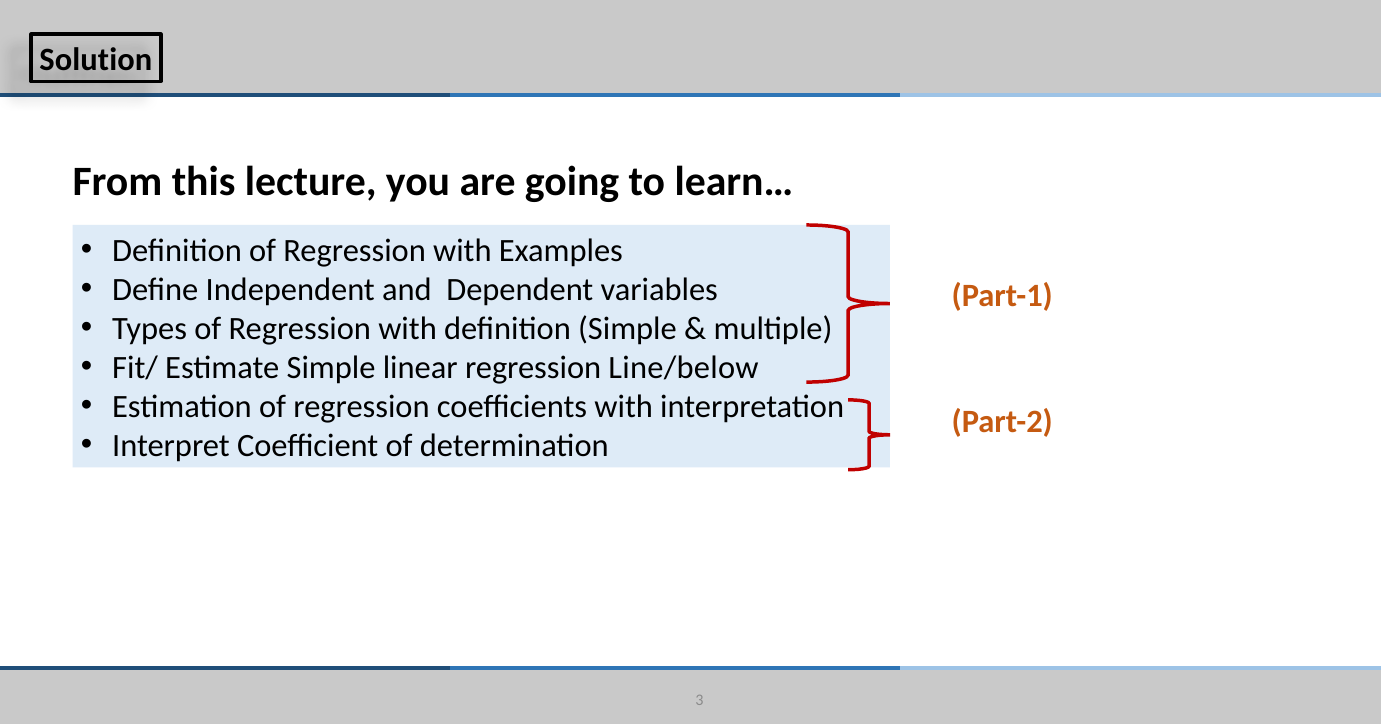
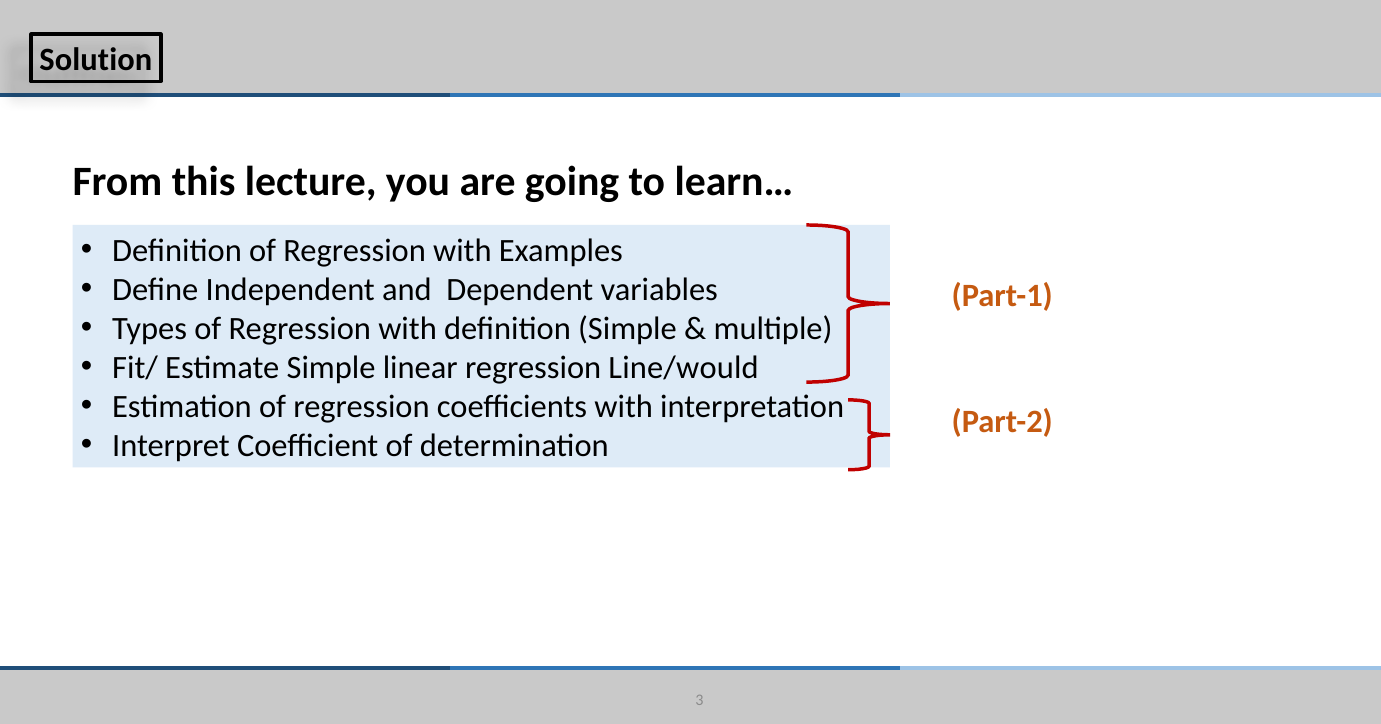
Line/below: Line/below -> Line/would
